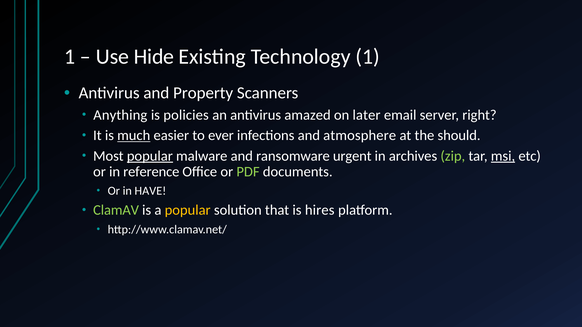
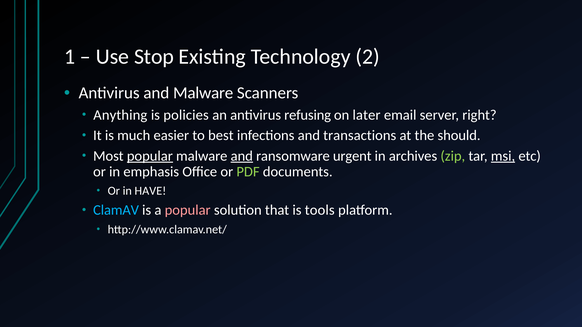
Hide: Hide -> Stop
Technology 1: 1 -> 2
and Property: Property -> Malware
amazed: amazed -> refusing
much underline: present -> none
ever: ever -> best
atmosphere: atmosphere -> transactions
and at (242, 156) underline: none -> present
reference: reference -> emphasis
ClamAV colour: light green -> light blue
popular at (188, 210) colour: yellow -> pink
hires: hires -> tools
